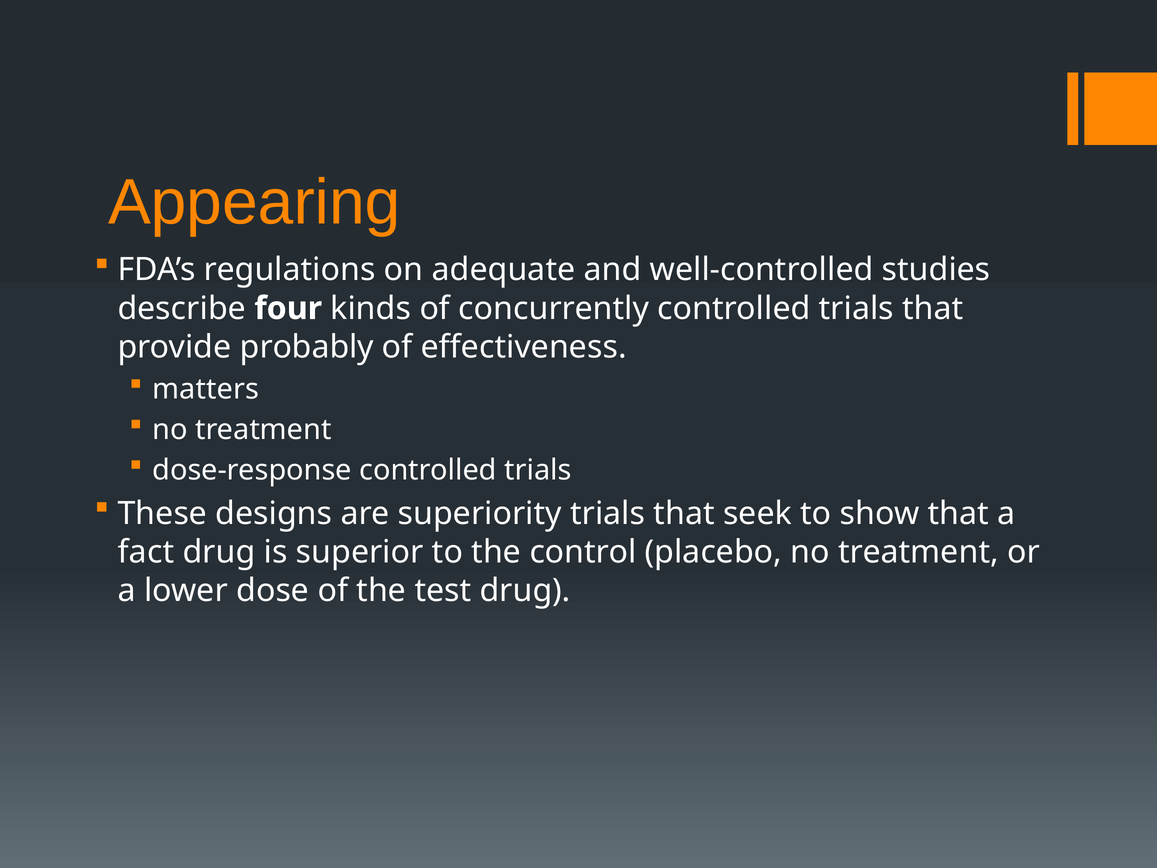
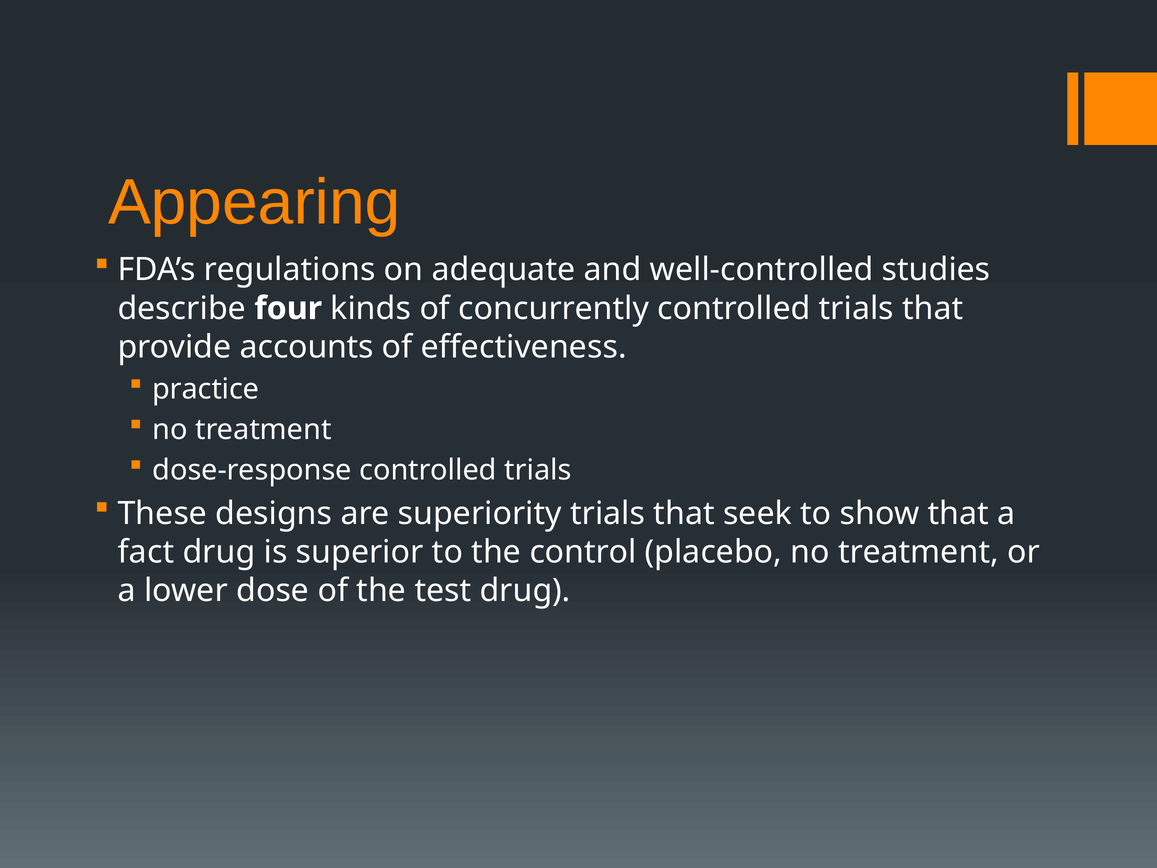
probably: probably -> accounts
matters: matters -> practice
